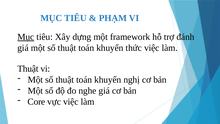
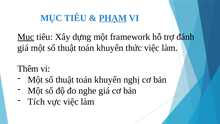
PHẠM underline: none -> present
Thuật at (28, 69): Thuật -> Thêm
Core: Core -> Tích
